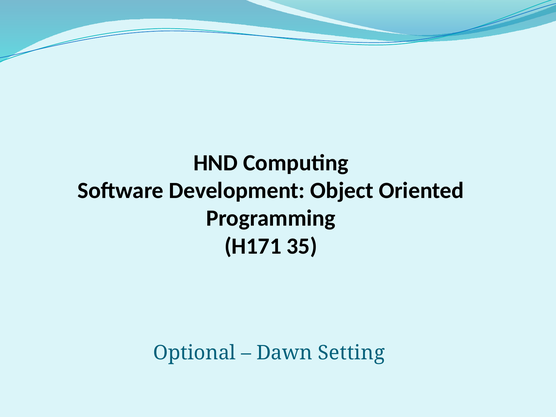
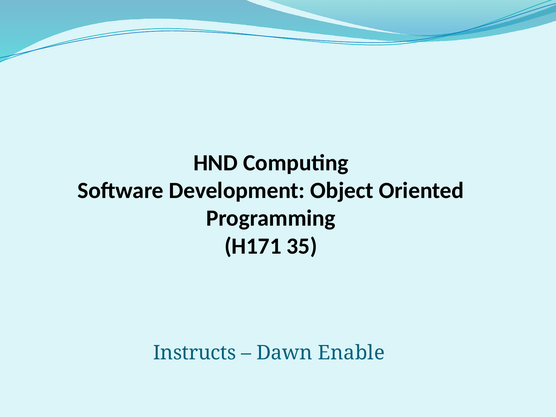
Optional: Optional -> Instructs
Setting: Setting -> Enable
